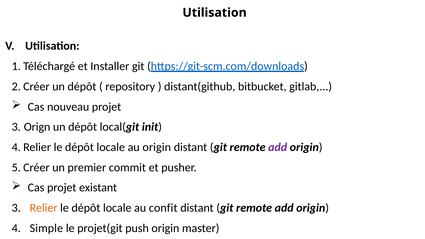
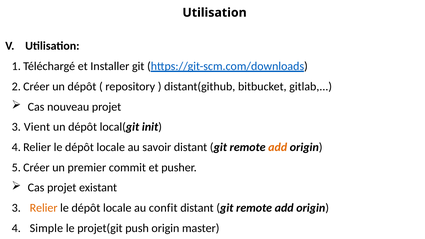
Orign: Orign -> Vient
au origin: origin -> savoir
add at (278, 147) colour: purple -> orange
